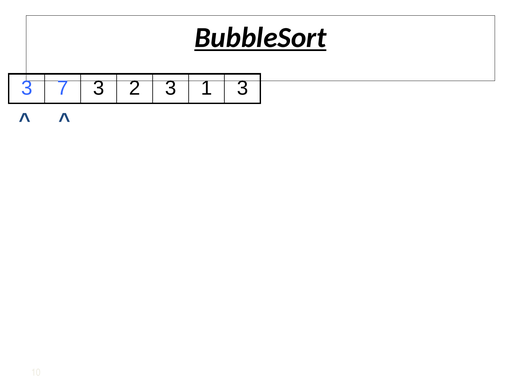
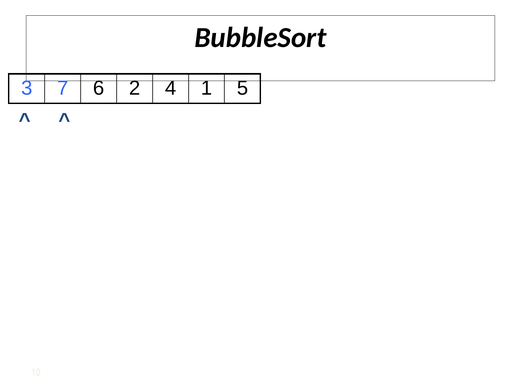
BubbleSort underline: present -> none
7 3: 3 -> 6
2 3: 3 -> 4
1 3: 3 -> 5
